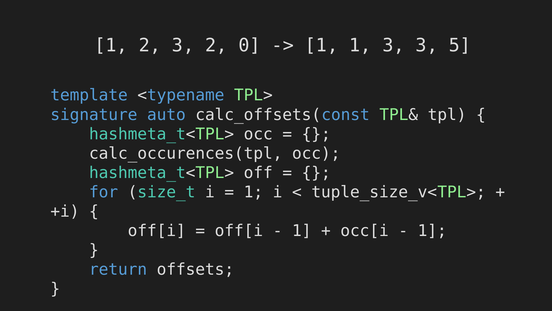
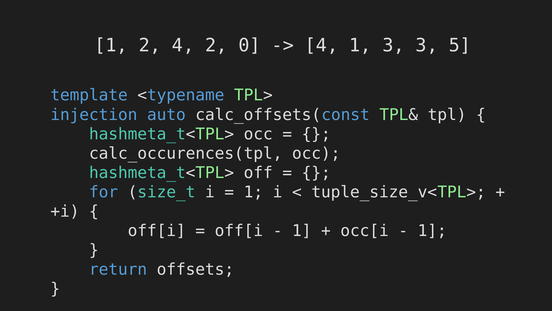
2 3: 3 -> 4
1 at (322, 45): 1 -> 4
signature: signature -> injection
